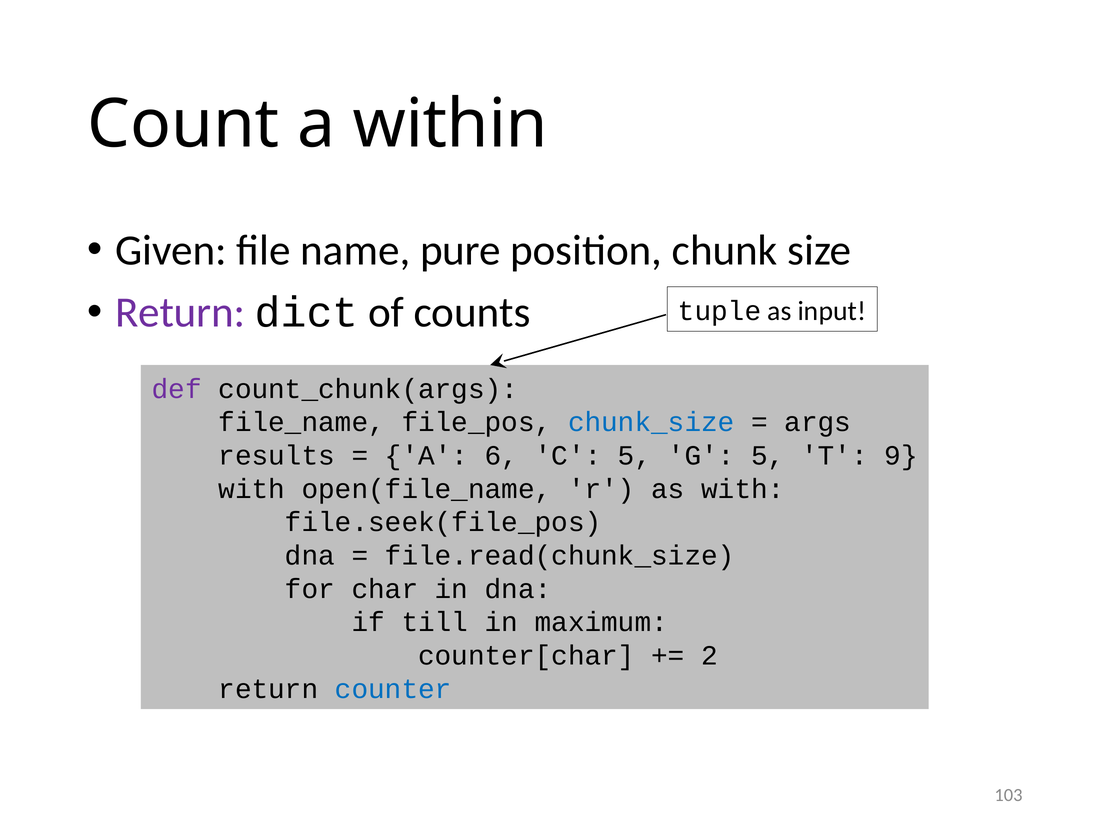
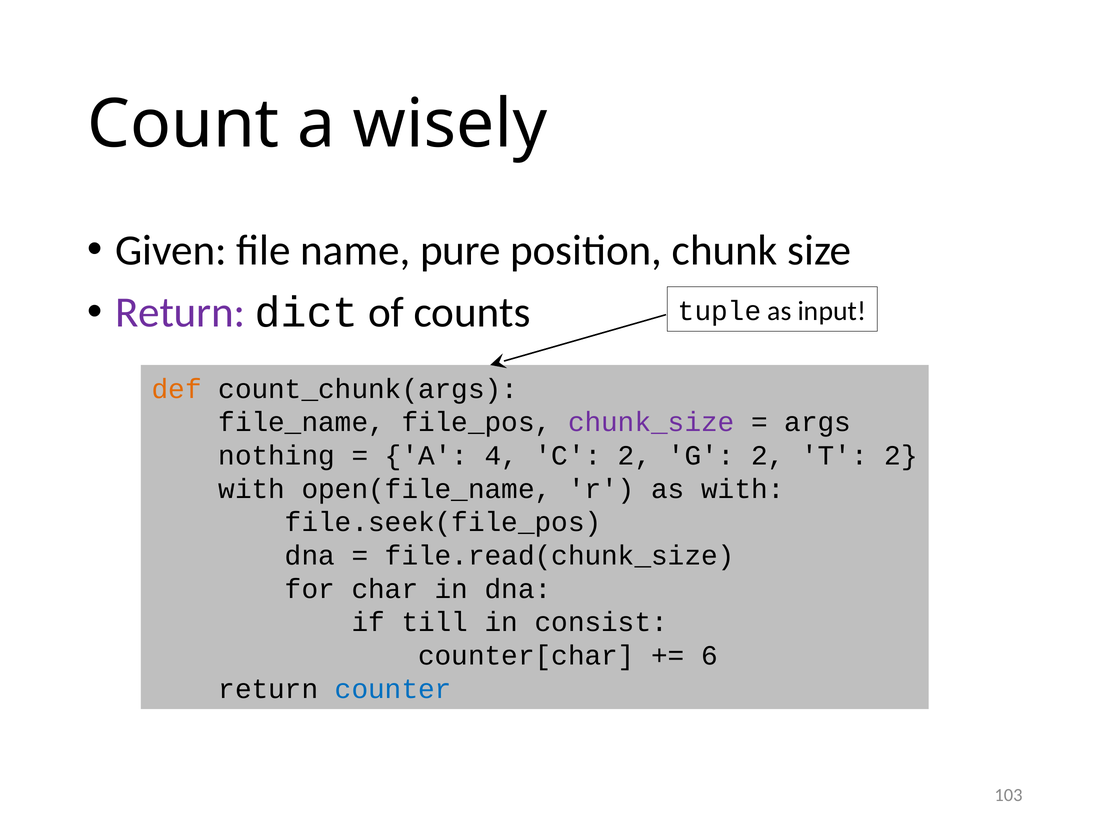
within: within -> wisely
def colour: purple -> orange
chunk_size colour: blue -> purple
results: results -> nothing
6: 6 -> 4
C 5: 5 -> 2
G 5: 5 -> 2
T 9: 9 -> 2
maximum: maximum -> consist
2: 2 -> 6
